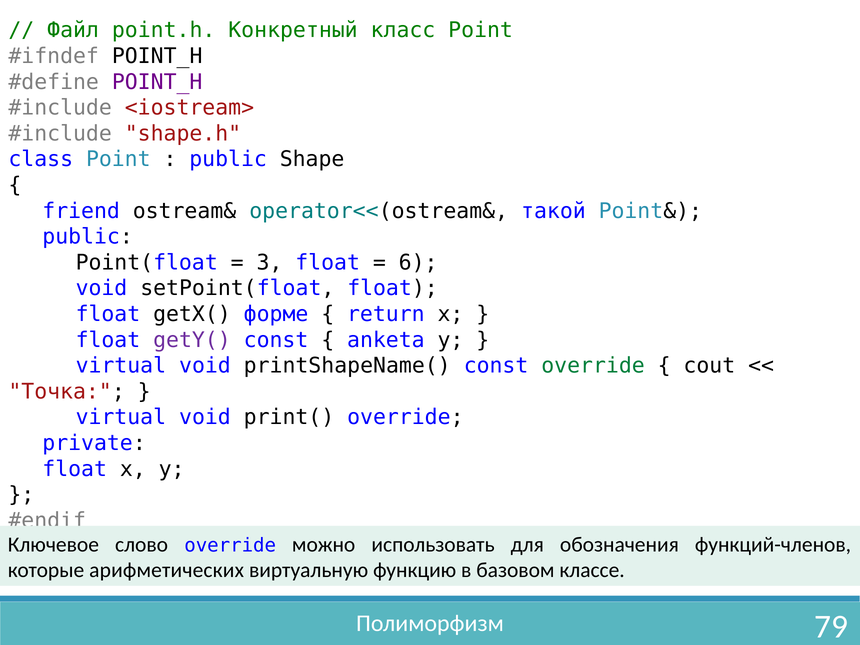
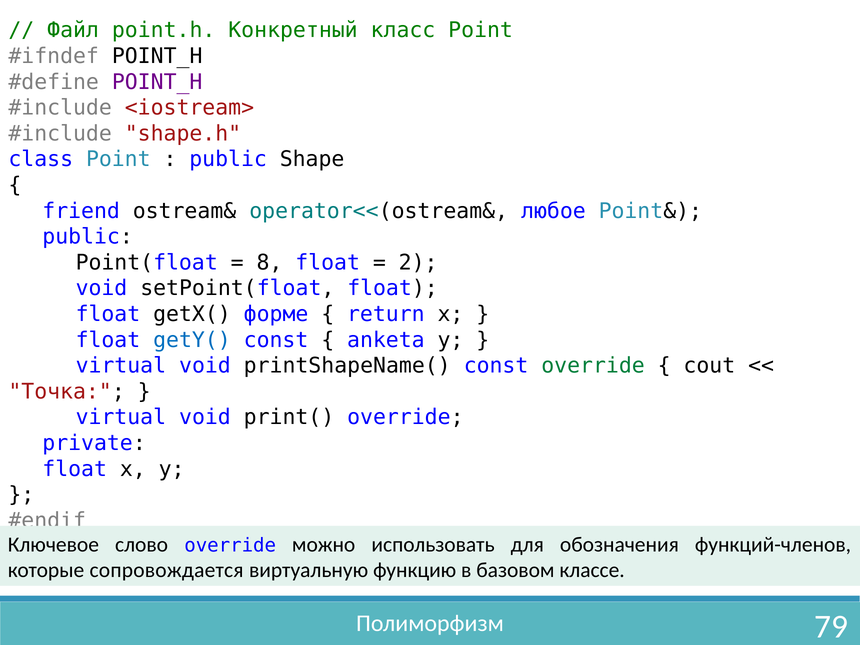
такой: такой -> любое
3: 3 -> 8
6: 6 -> 2
getY( colour: purple -> blue
арифметических: арифметических -> сопровождается
